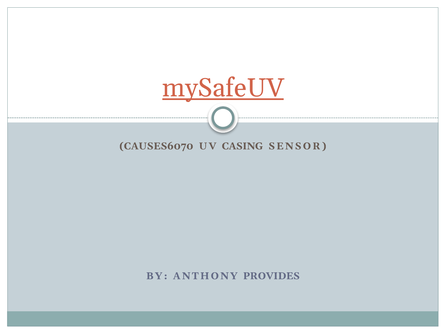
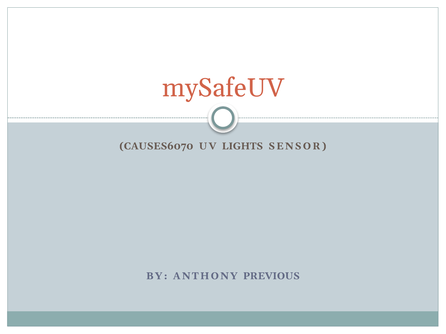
mySafeUV underline: present -> none
CASING: CASING -> LIGHTS
PROVIDES: PROVIDES -> PREVIOUS
